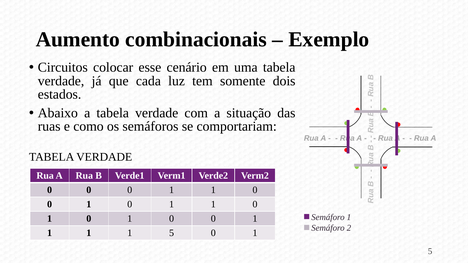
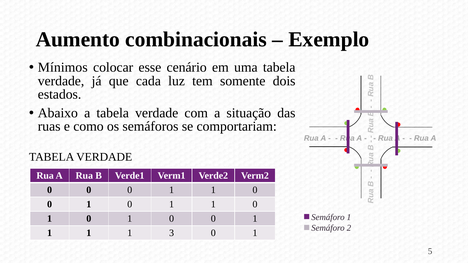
Circuitos: Circuitos -> Mínimos
1 5: 5 -> 3
